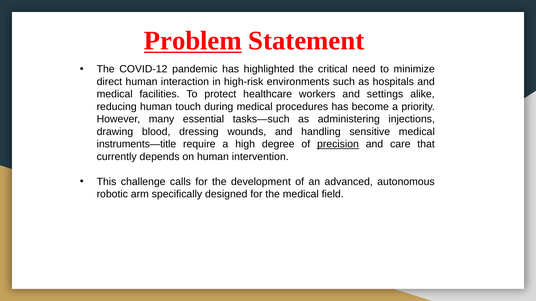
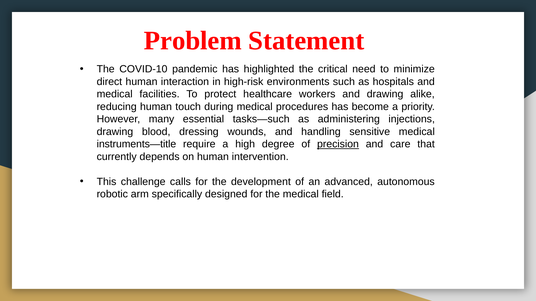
Problem underline: present -> none
COVID-12: COVID-12 -> COVID-10
and settings: settings -> drawing
